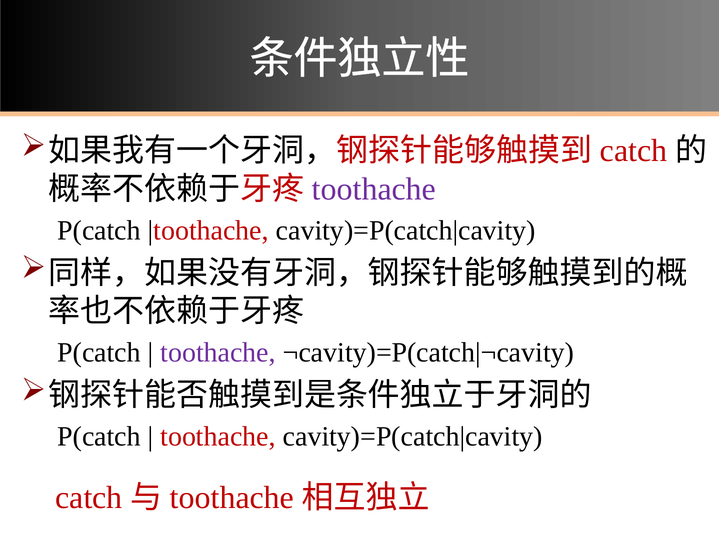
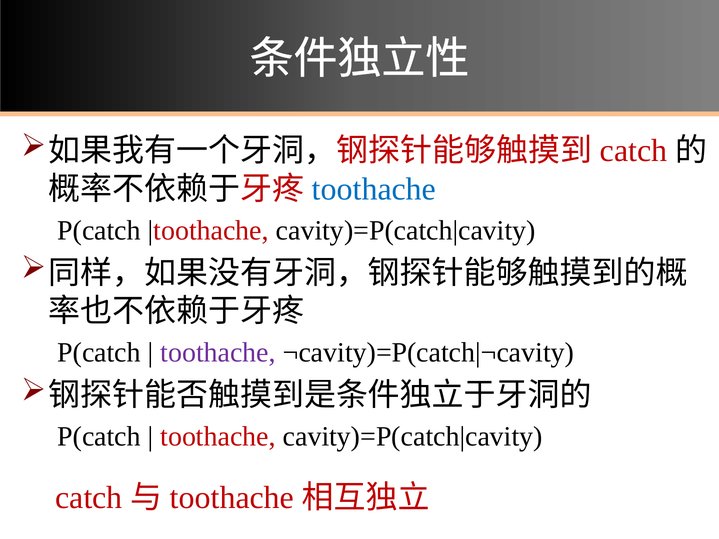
toothache at (374, 189) colour: purple -> blue
